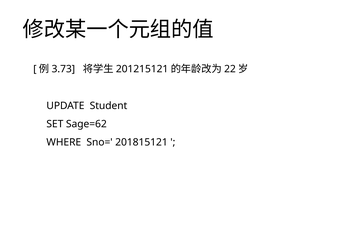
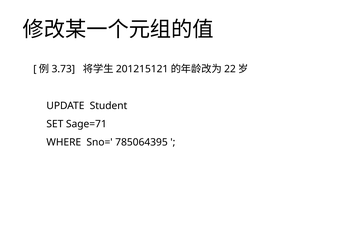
Sage=62: Sage=62 -> Sage=71
201815121: 201815121 -> 785064395
